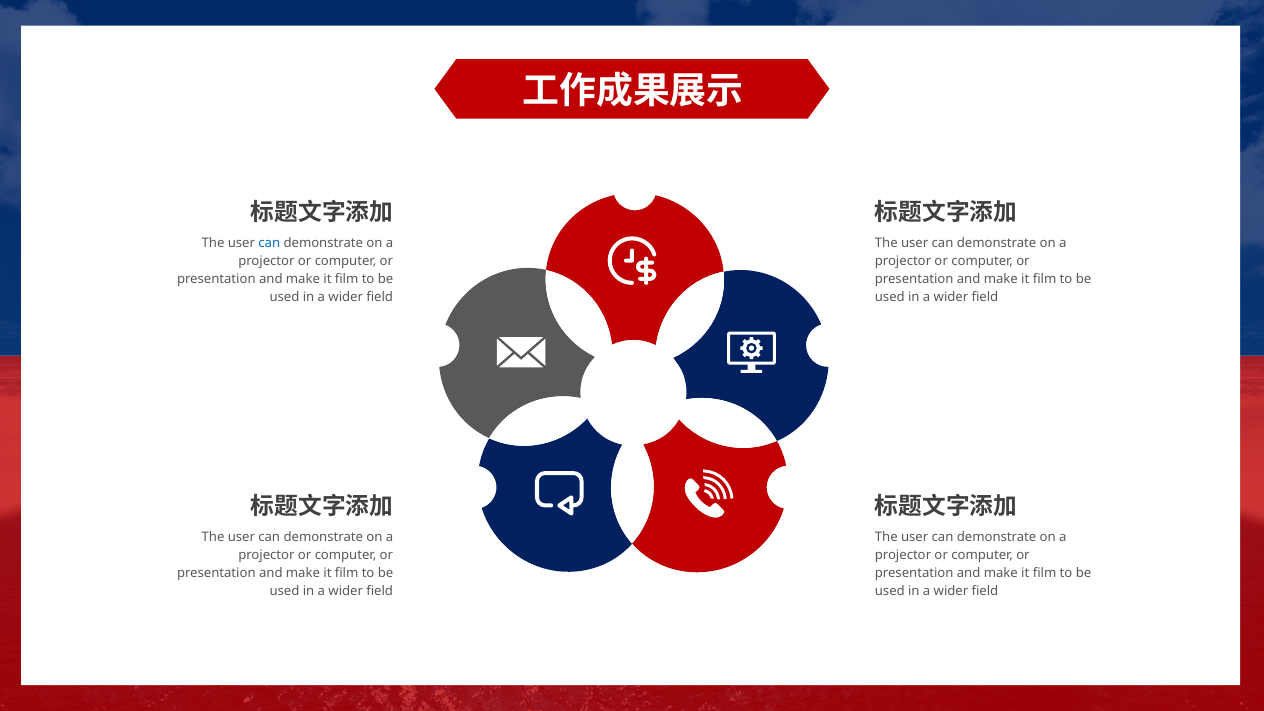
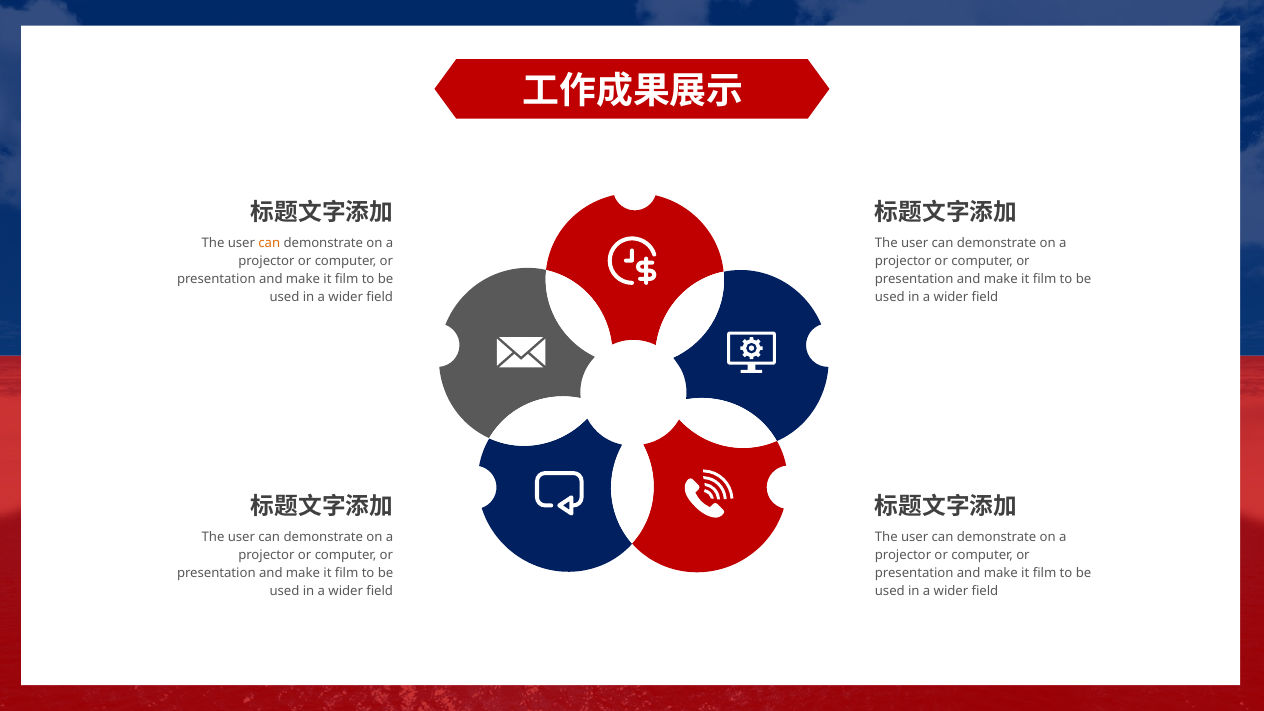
can at (269, 243) colour: blue -> orange
